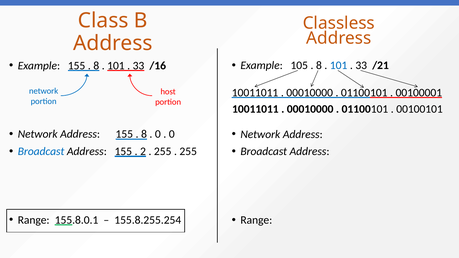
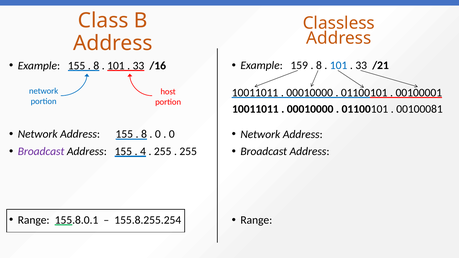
105: 105 -> 159
00100101: 00100101 -> 00100081
Broadcast at (41, 151) colour: blue -> purple
2: 2 -> 4
